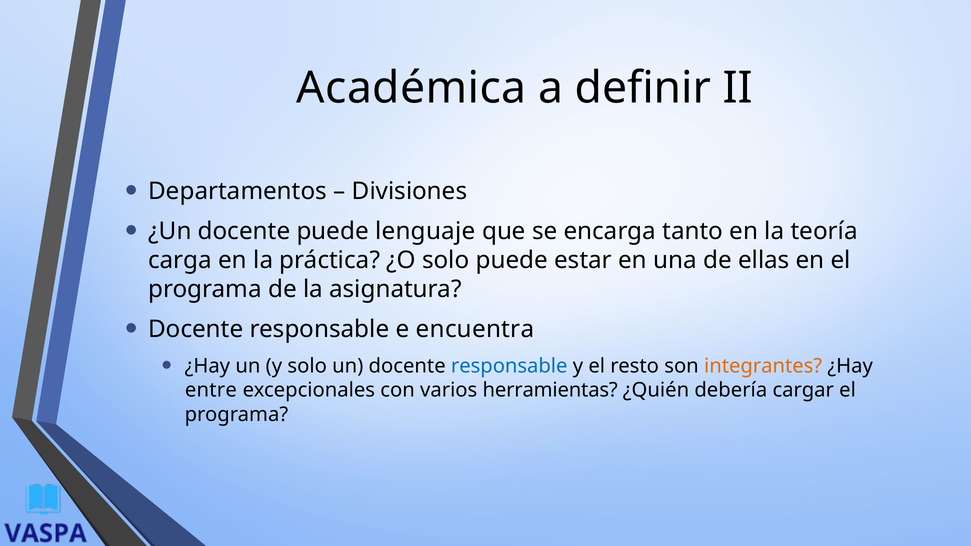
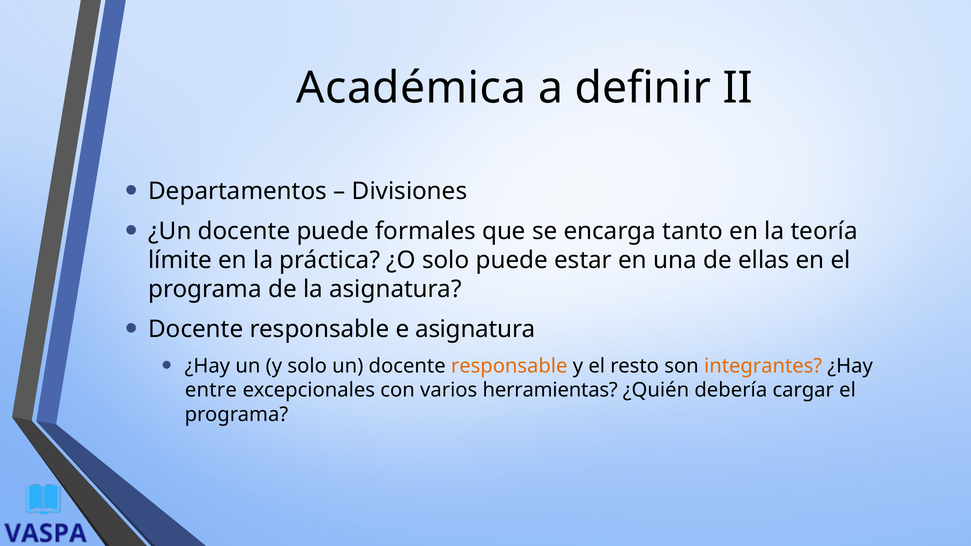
lenguaje: lenguaje -> formales
carga: carga -> límite
e encuentra: encuentra -> asignatura
responsable at (509, 366) colour: blue -> orange
